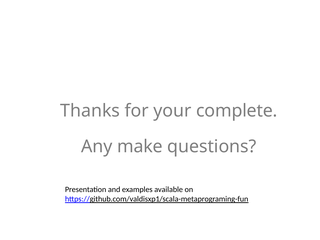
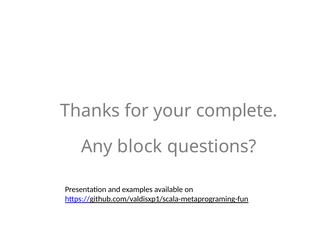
make: make -> block
